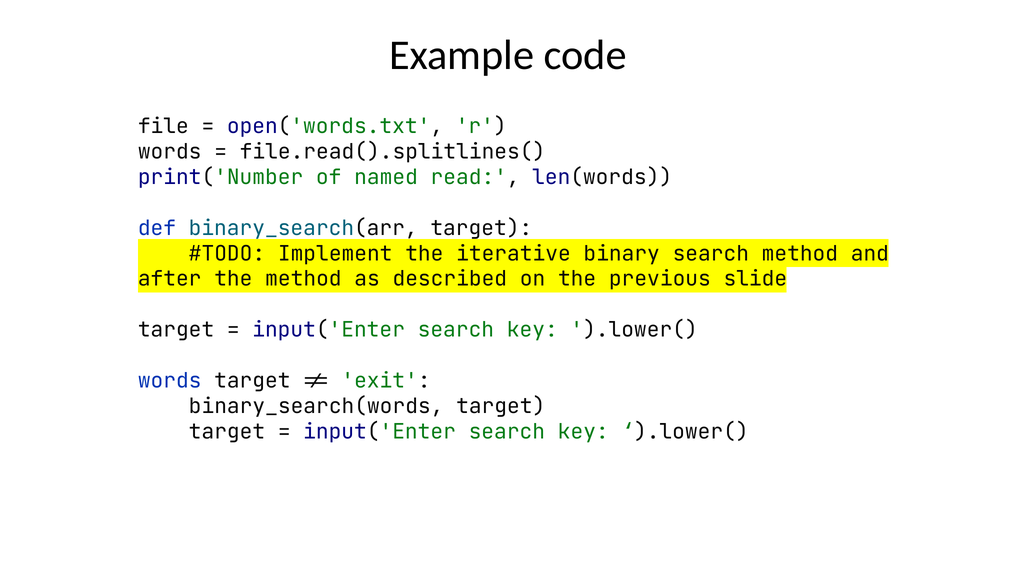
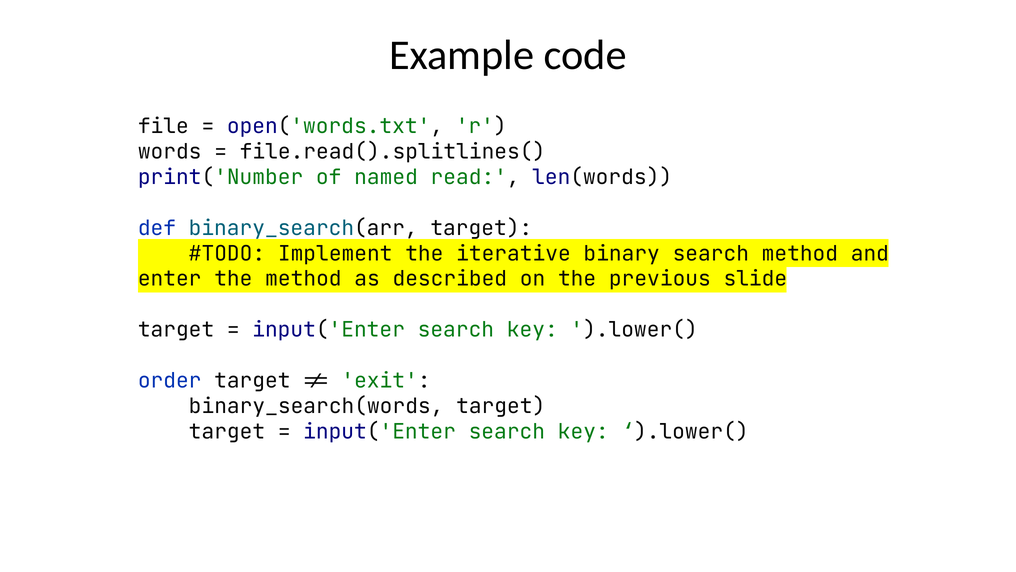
after: after -> enter
words at (170, 380): words -> order
